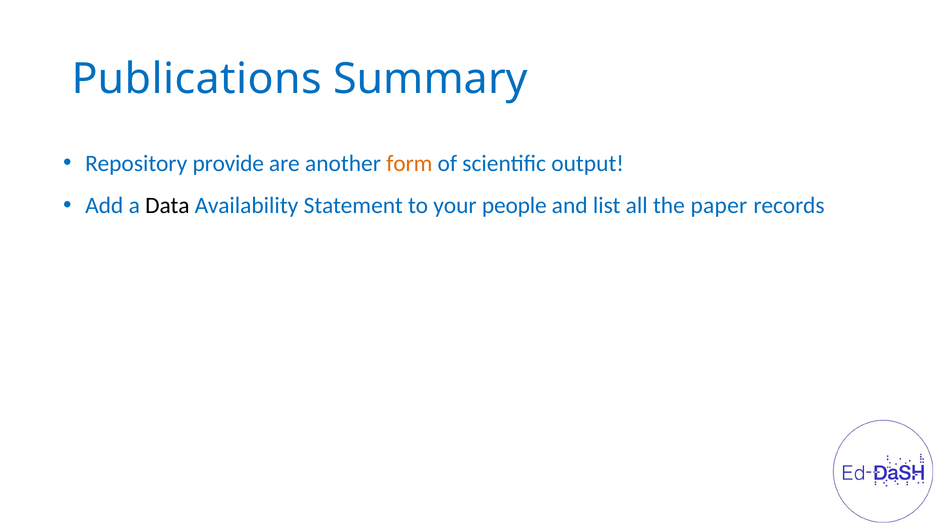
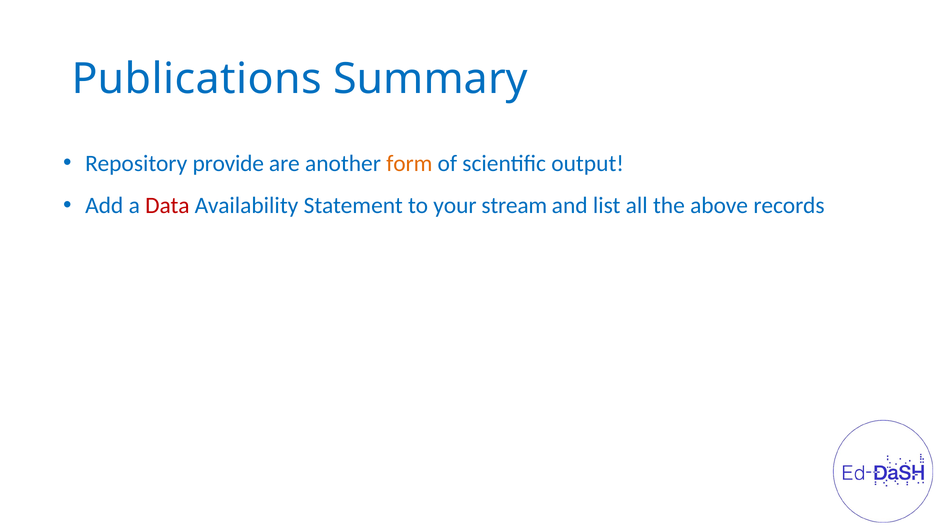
Data colour: black -> red
people: people -> stream
paper: paper -> above
